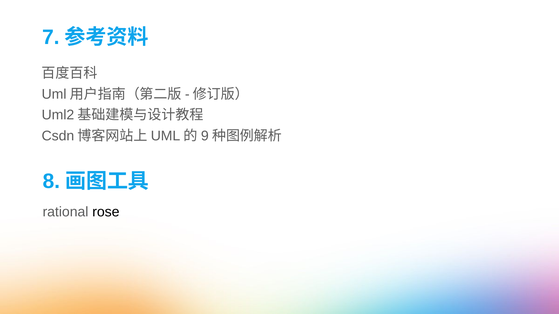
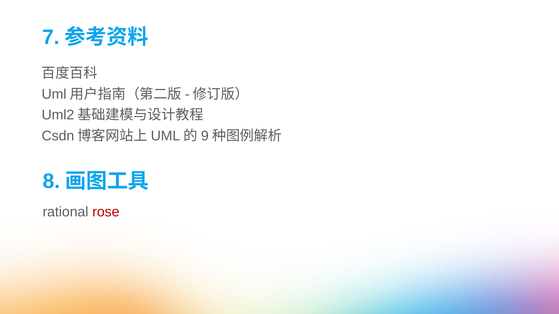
rose colour: black -> red
